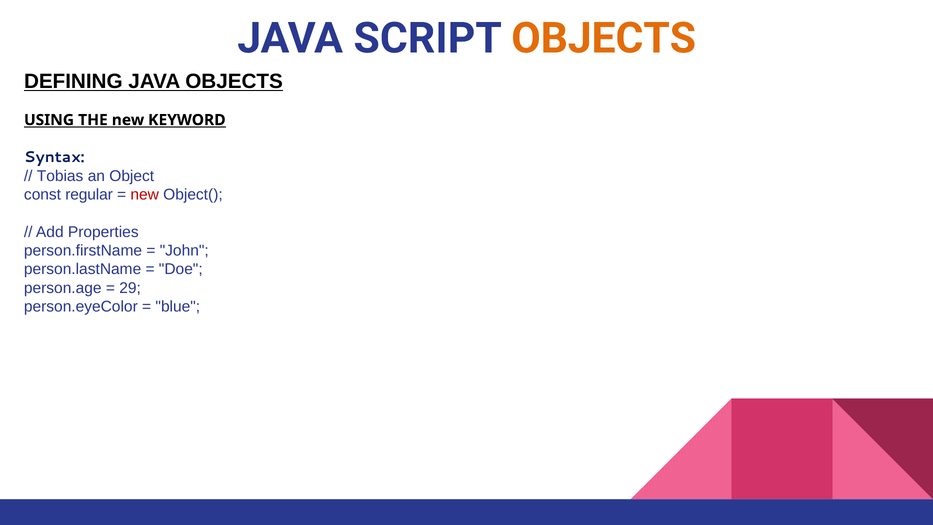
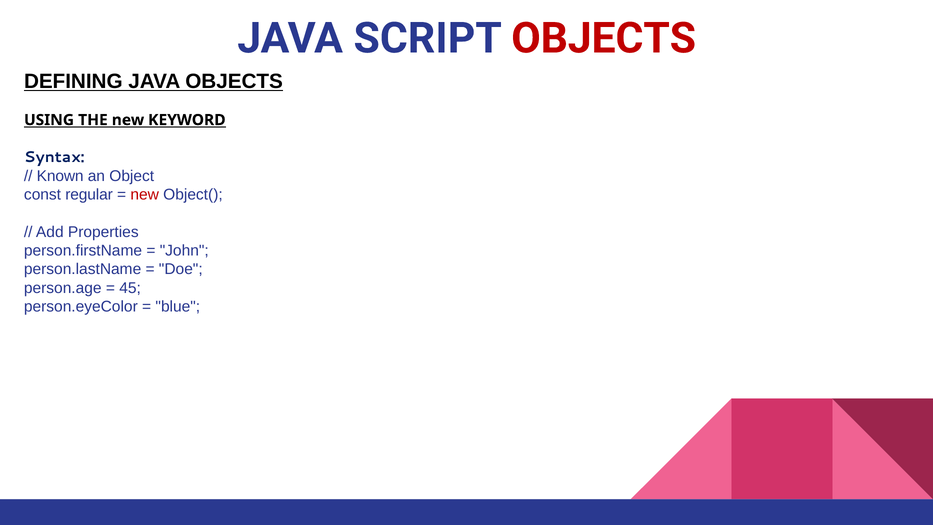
OBJECTS at (604, 38) colour: orange -> red
Tobias: Tobias -> Known
29: 29 -> 45
